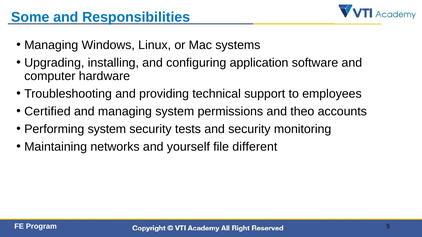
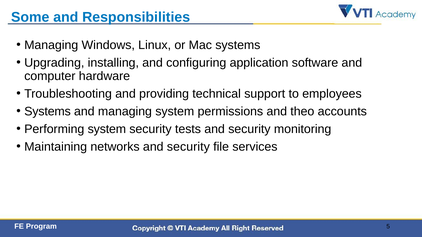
Certified at (47, 111): Certified -> Systems
networks and yourself: yourself -> security
different: different -> services
